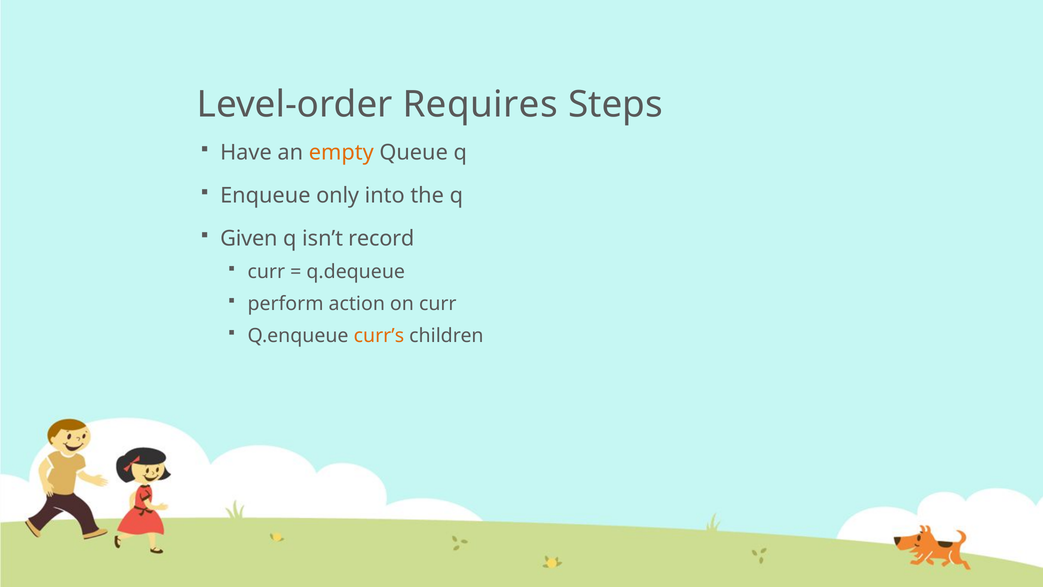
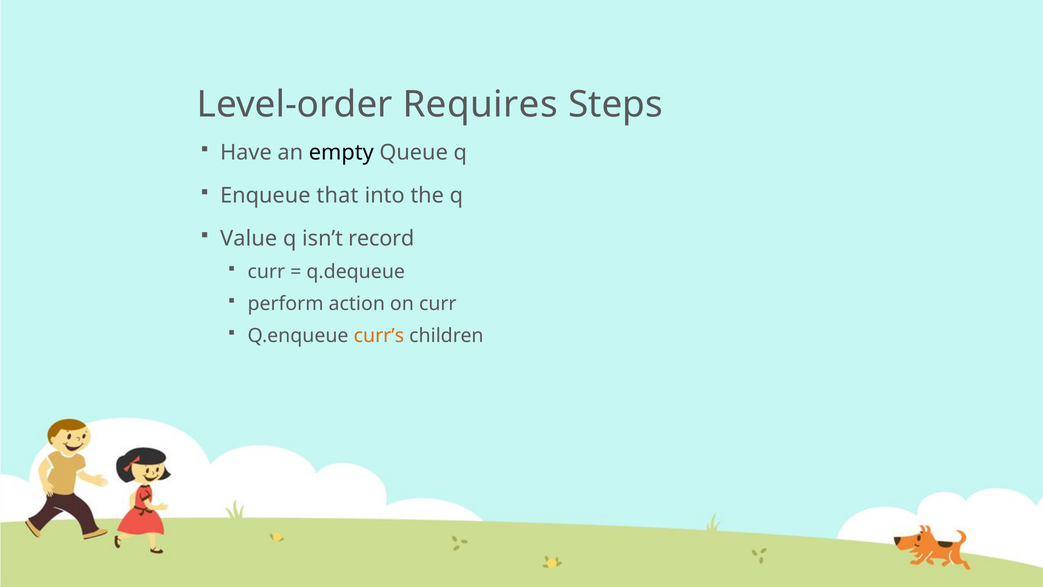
empty colour: orange -> black
only: only -> that
Given: Given -> Value
